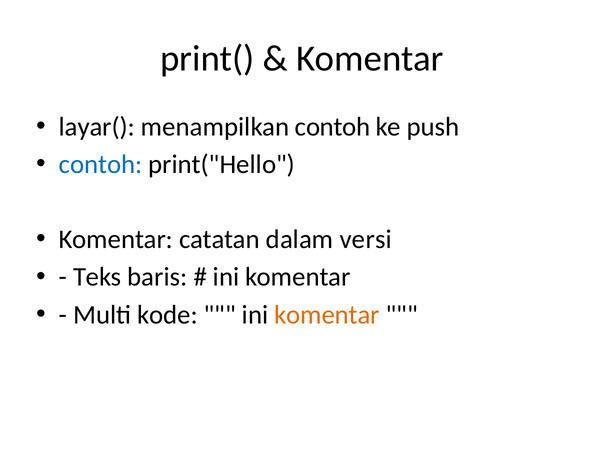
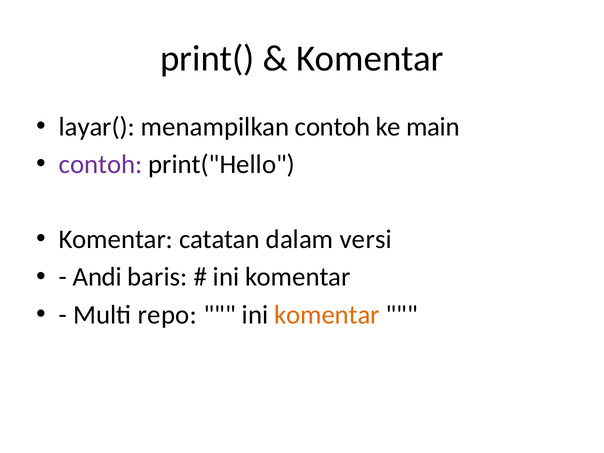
push: push -> main
contoh at (101, 164) colour: blue -> purple
Teks: Teks -> Andi
kode: kode -> repo
